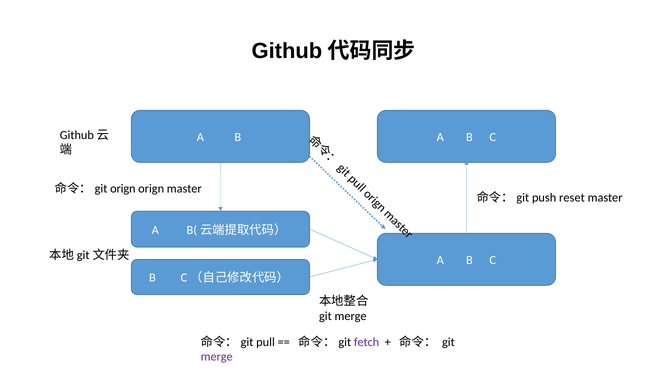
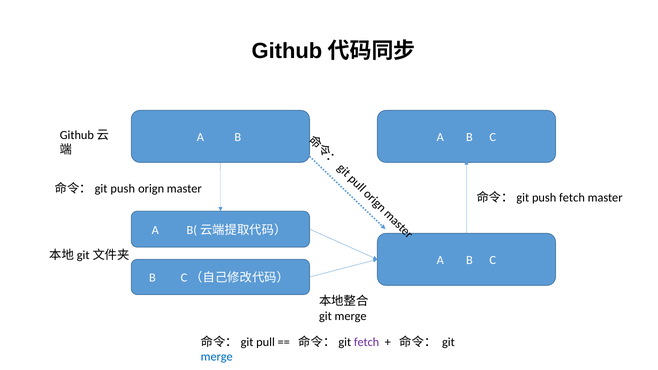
orign at (123, 189): orign -> push
push reset: reset -> fetch
merge at (217, 357) colour: purple -> blue
